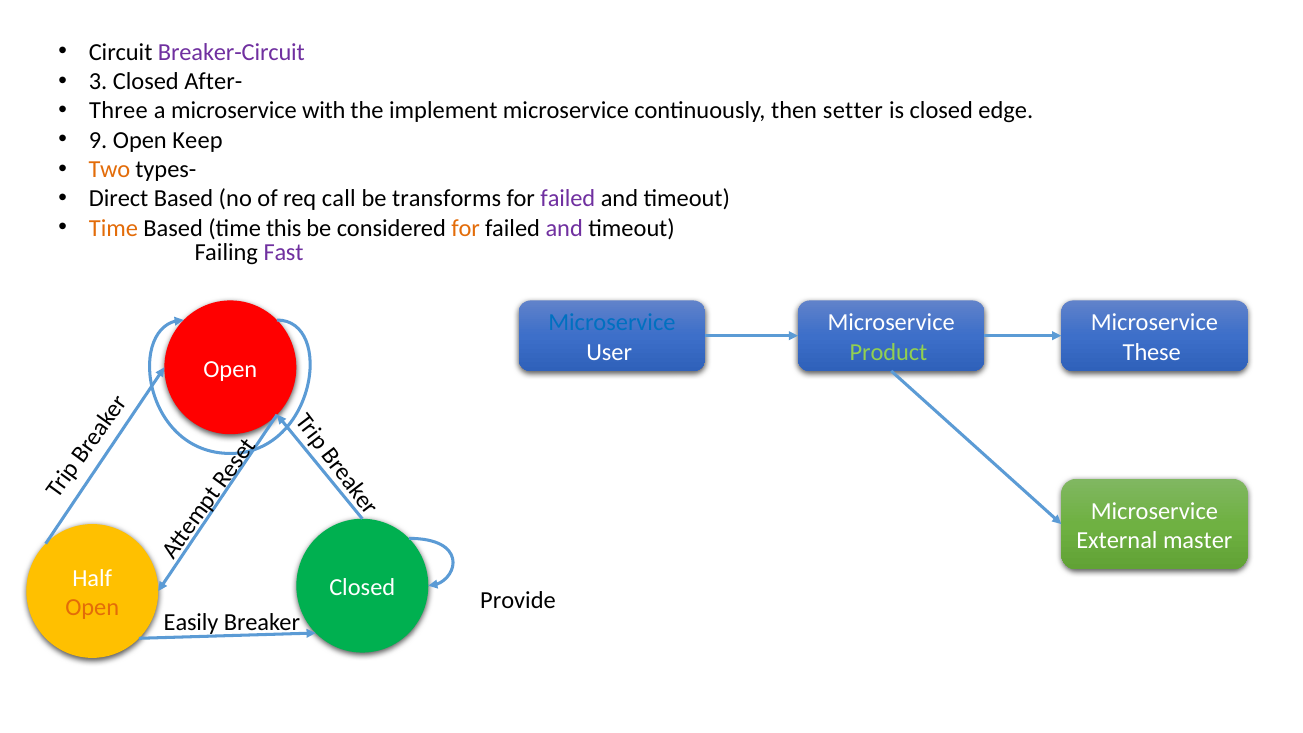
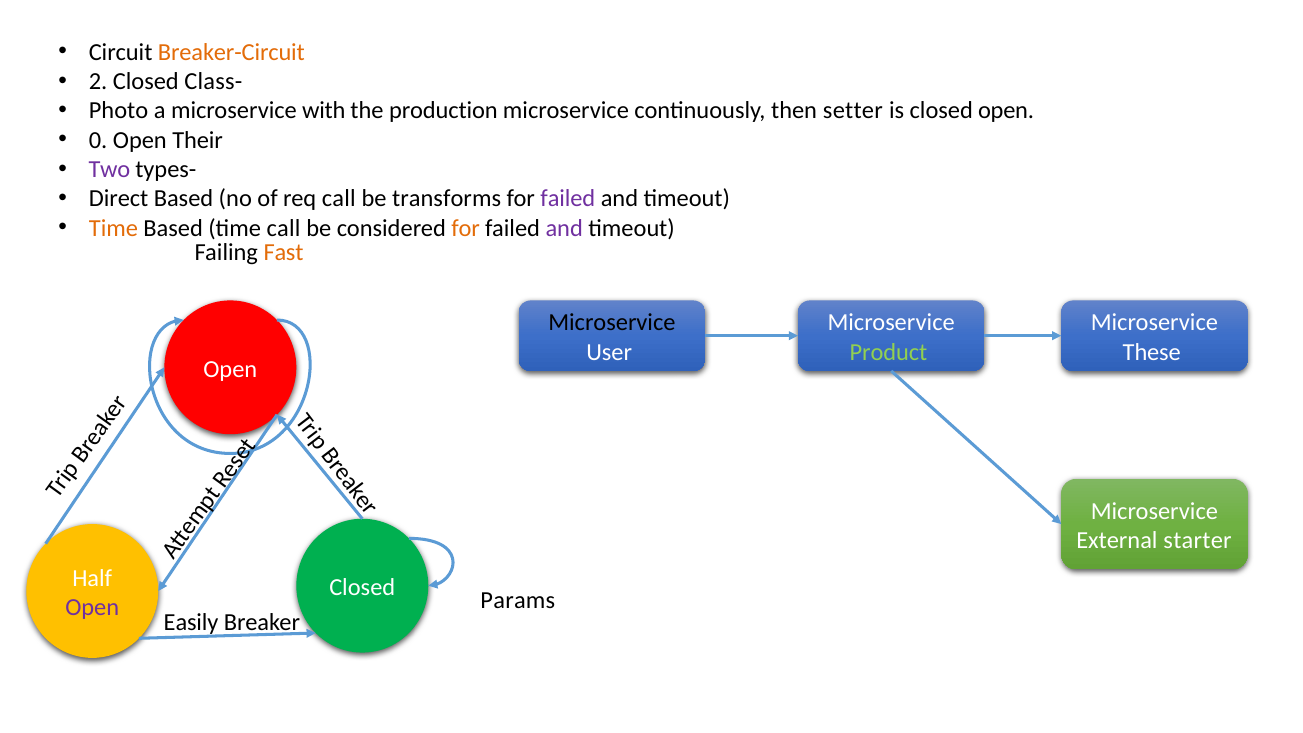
Breaker-Circuit colour: purple -> orange
3: 3 -> 2
After-: After- -> Class-
Three: Three -> Photo
implement: implement -> production
closed edge: edge -> open
9: 9 -> 0
Keep: Keep -> Their
Two colour: orange -> purple
time this: this -> call
Fast colour: purple -> orange
Microservice at (612, 323) colour: blue -> black
master: master -> starter
Provide: Provide -> Params
Open at (92, 607) colour: orange -> purple
